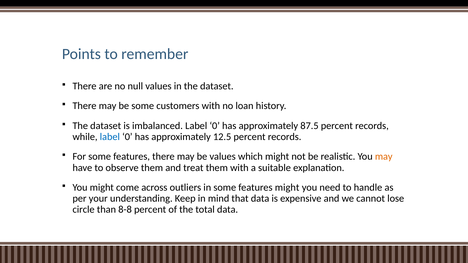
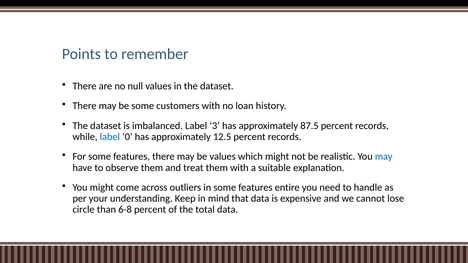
imbalanced Label 0: 0 -> 3
may at (384, 157) colour: orange -> blue
features might: might -> entire
8-8: 8-8 -> 6-8
